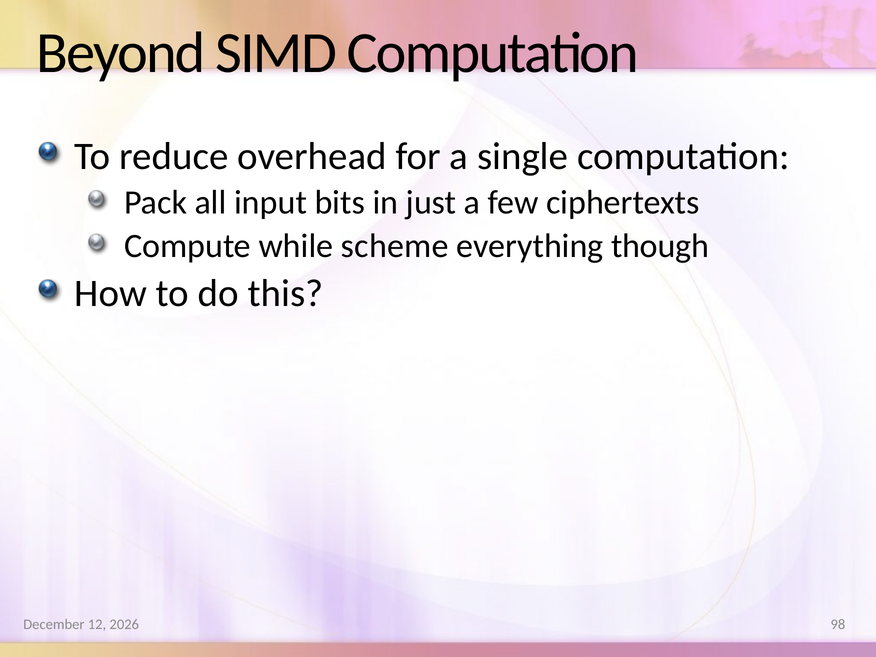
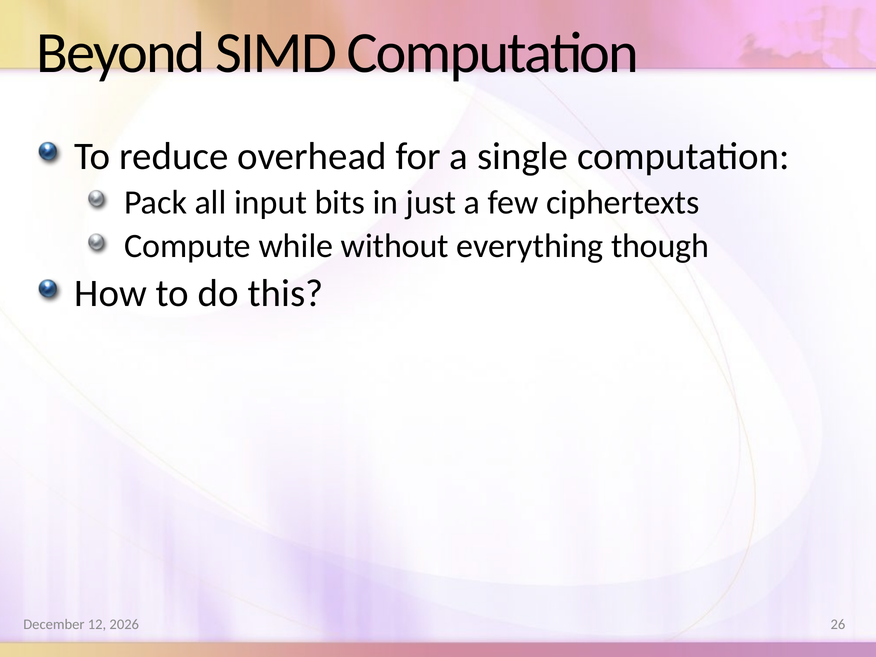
scheme: scheme -> without
98: 98 -> 26
